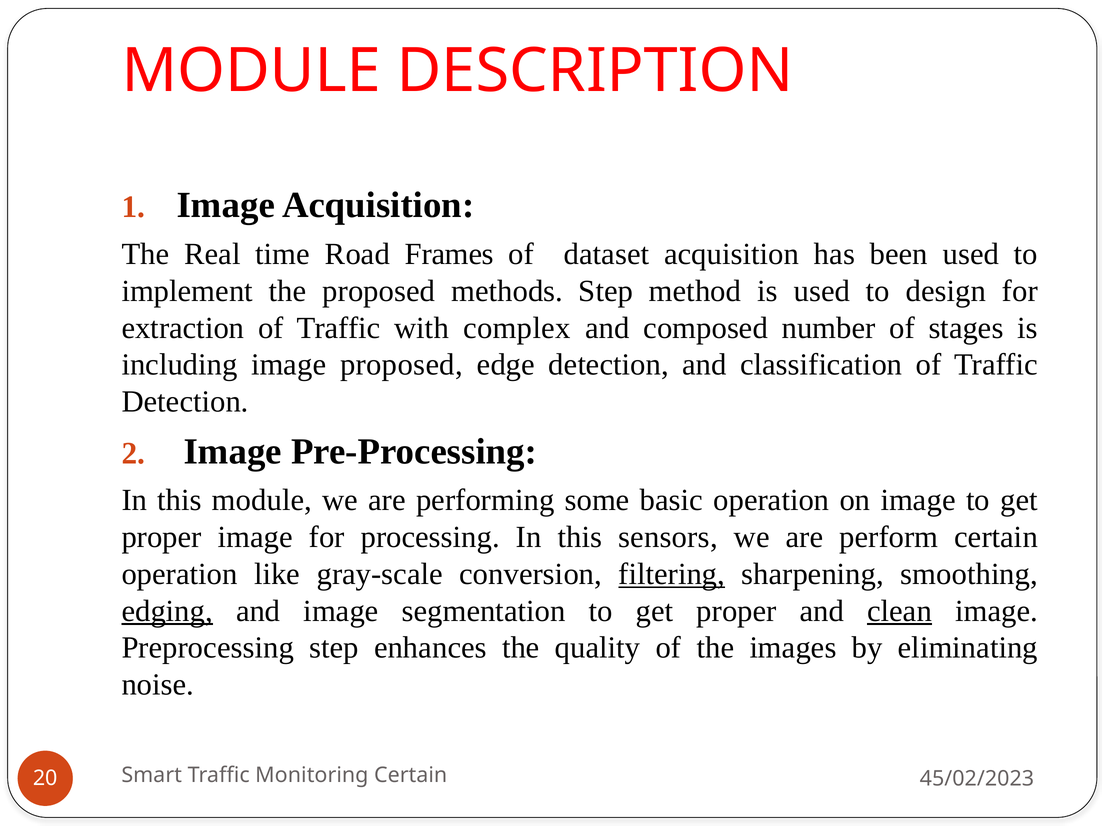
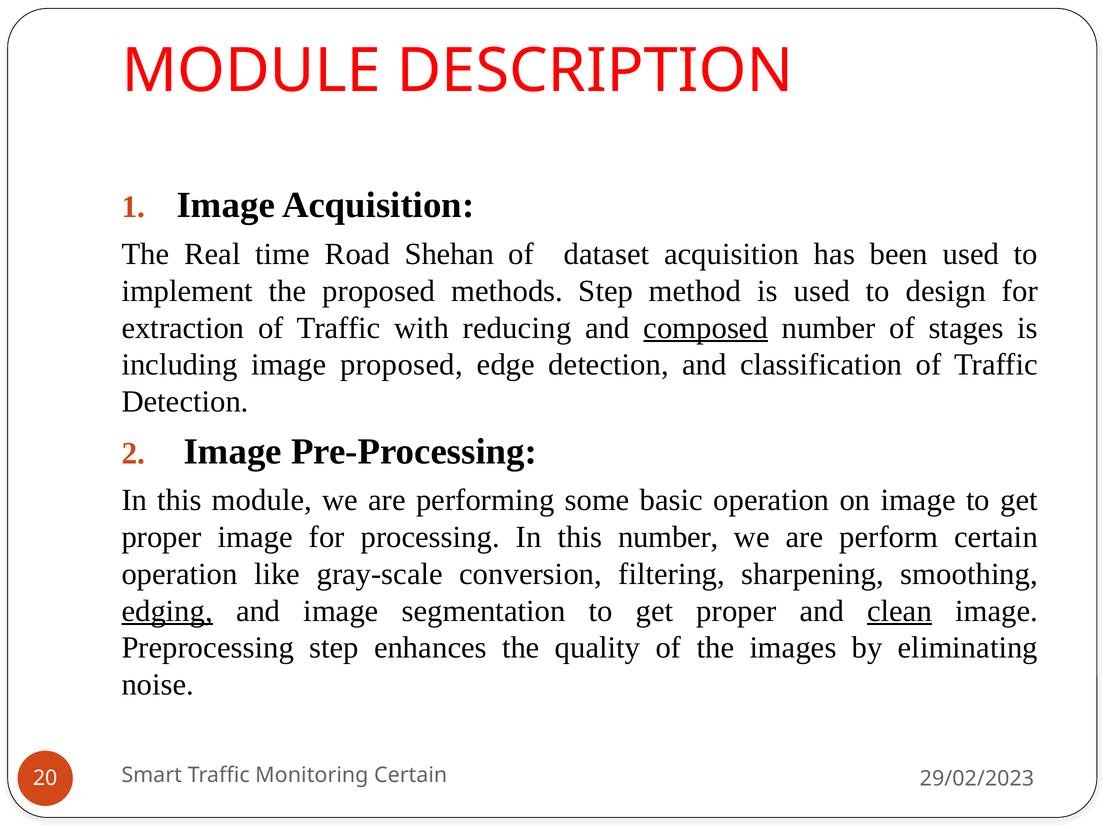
Frames: Frames -> Shehan
complex: complex -> reducing
composed underline: none -> present
this sensors: sensors -> number
filtering underline: present -> none
45/02/2023: 45/02/2023 -> 29/02/2023
